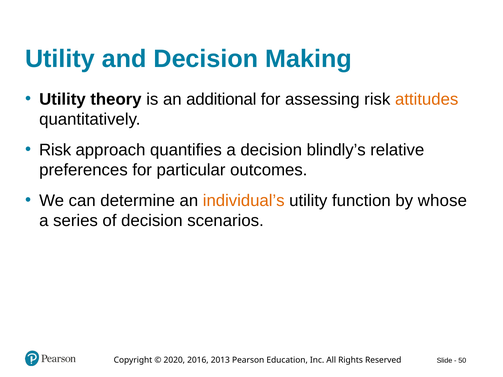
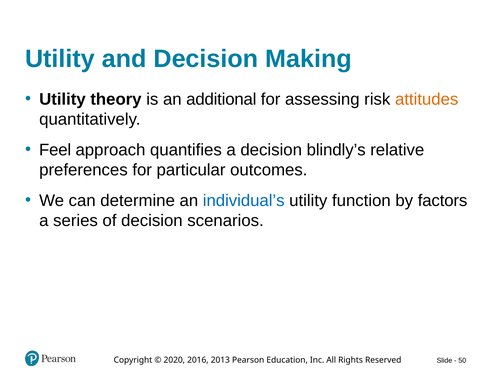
Risk at (55, 150): Risk -> Feel
individual’s colour: orange -> blue
whose: whose -> factors
